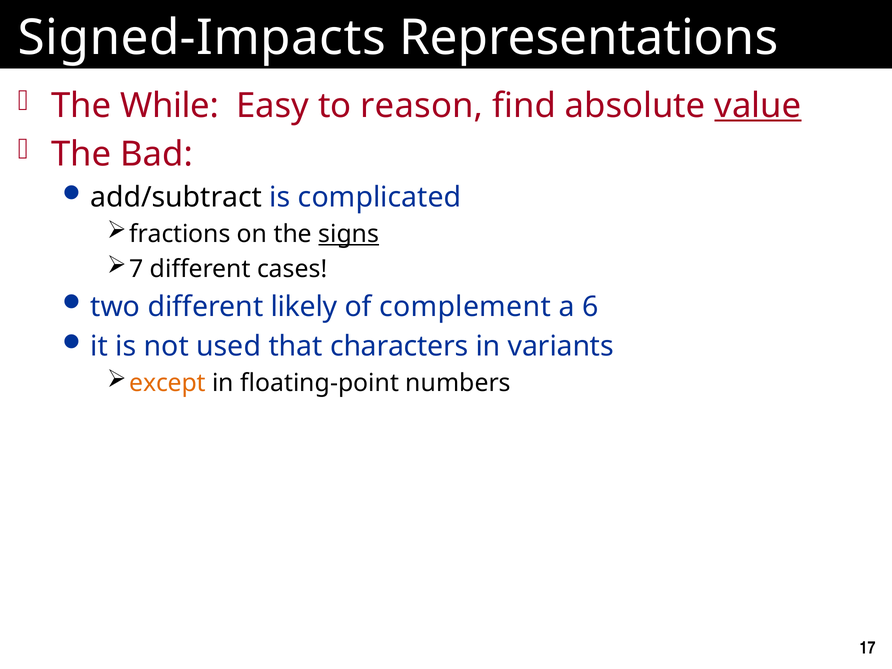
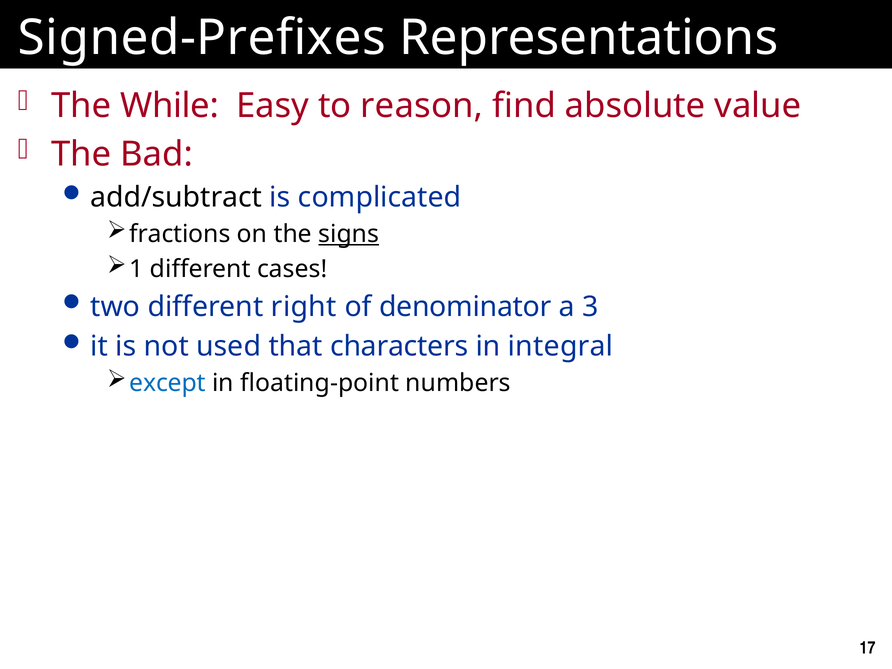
Signed-Impacts: Signed-Impacts -> Signed-Prefixes
value underline: present -> none
7: 7 -> 1
likely: likely -> right
complement: complement -> denominator
6: 6 -> 3
variants: variants -> integral
except colour: orange -> blue
